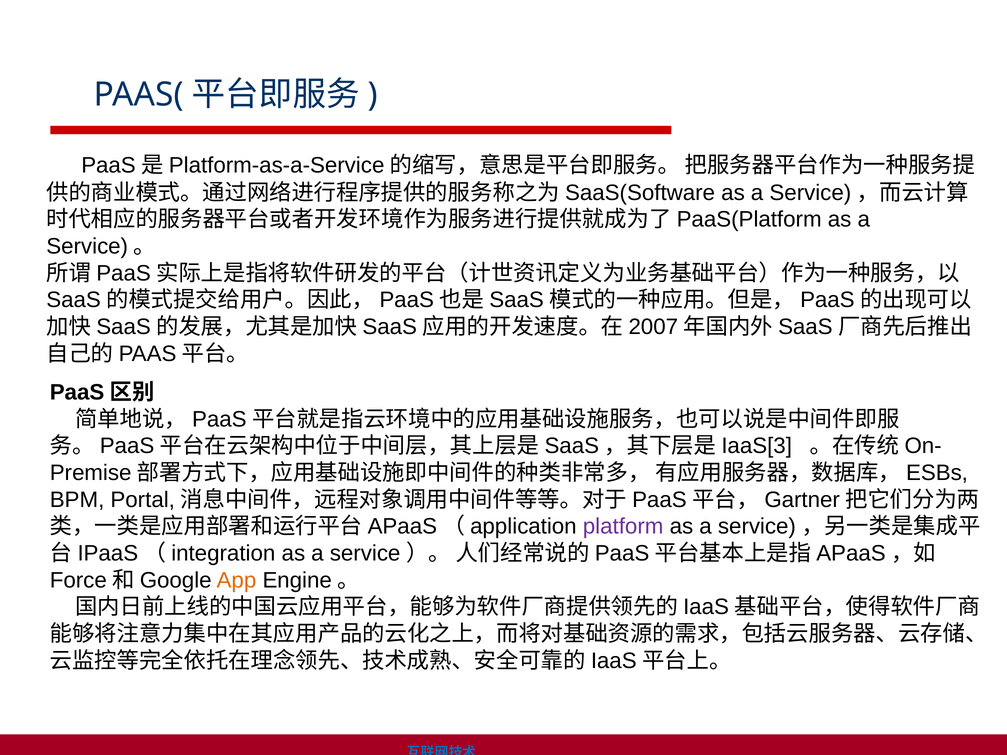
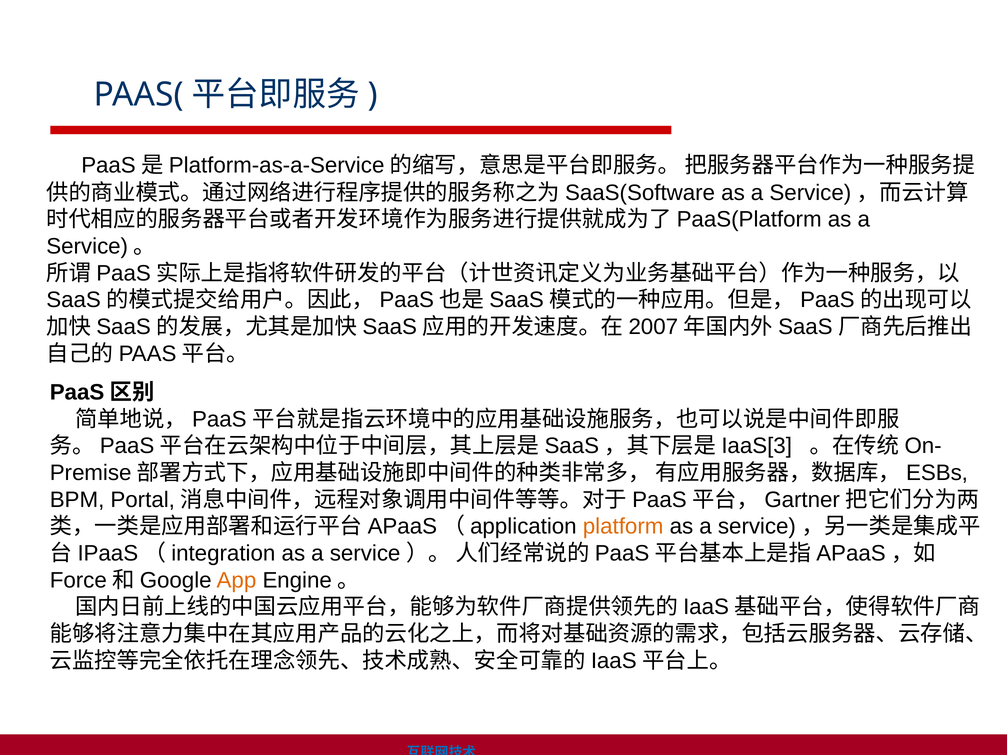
platform colour: purple -> orange
